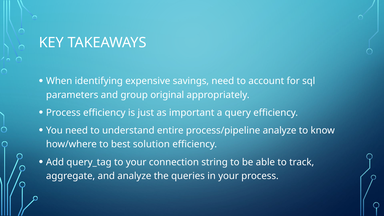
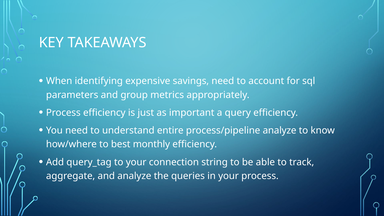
original: original -> metrics
solution: solution -> monthly
